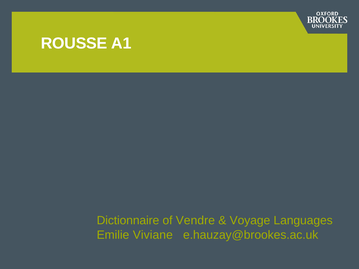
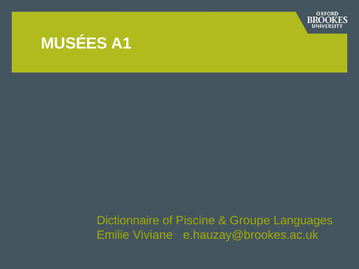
ROUSSE: ROUSSE -> MUSÉES
Vendre: Vendre -> Piscine
Voyage: Voyage -> Groupe
